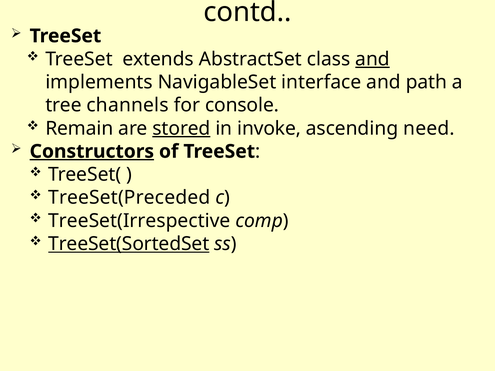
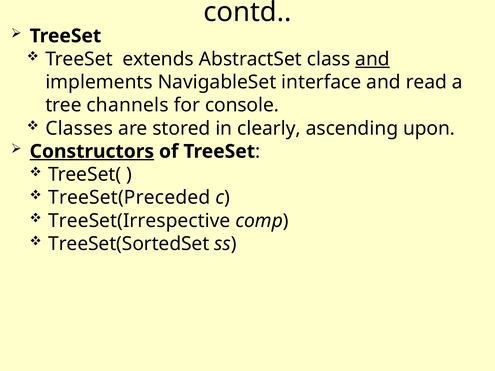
path: path -> read
Remain: Remain -> Classes
stored underline: present -> none
invoke: invoke -> clearly
need: need -> upon
TreeSet(SortedSet underline: present -> none
